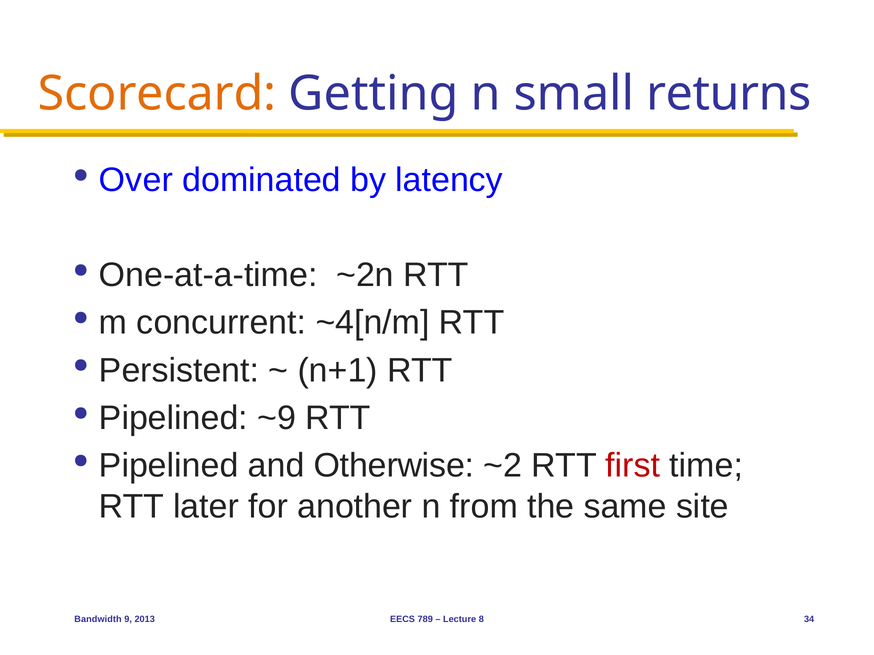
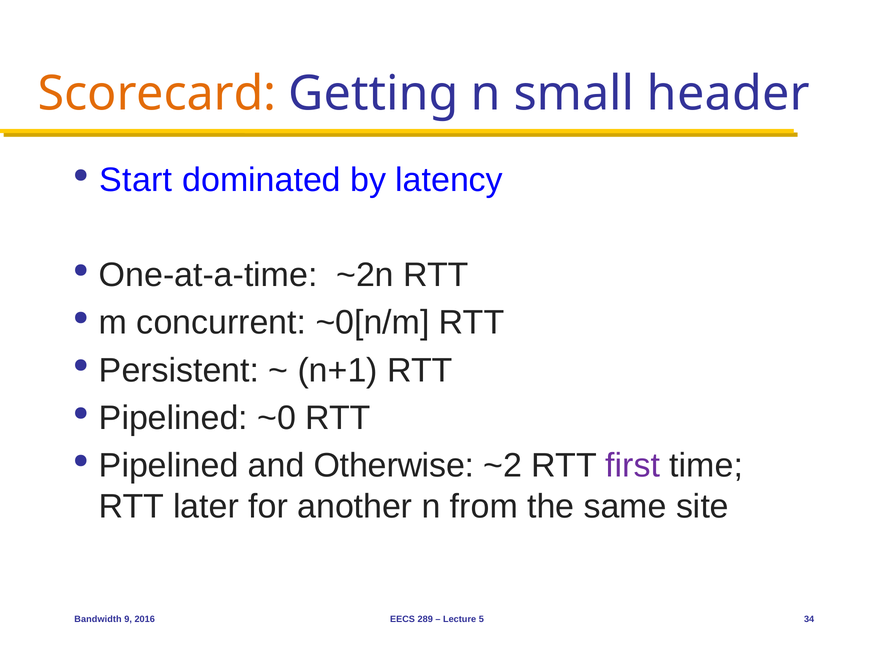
returns: returns -> header
Over: Over -> Start
~4[n/m: ~4[n/m -> ~0[n/m
~9: ~9 -> ~0
first colour: red -> purple
2013: 2013 -> 2016
789: 789 -> 289
8: 8 -> 5
